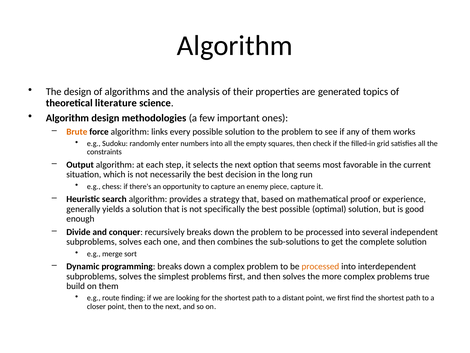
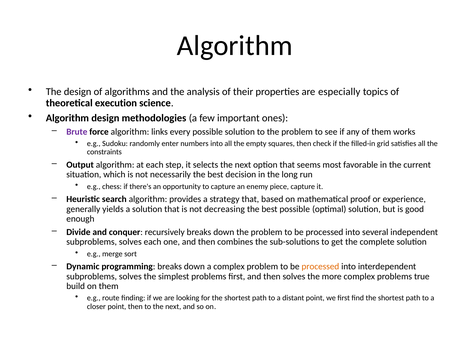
generated: generated -> especially
literature: literature -> execution
Brute colour: orange -> purple
specifically: specifically -> decreasing
